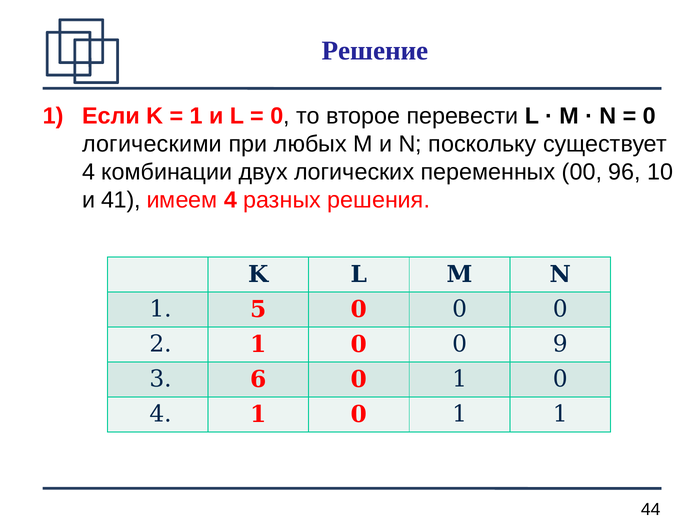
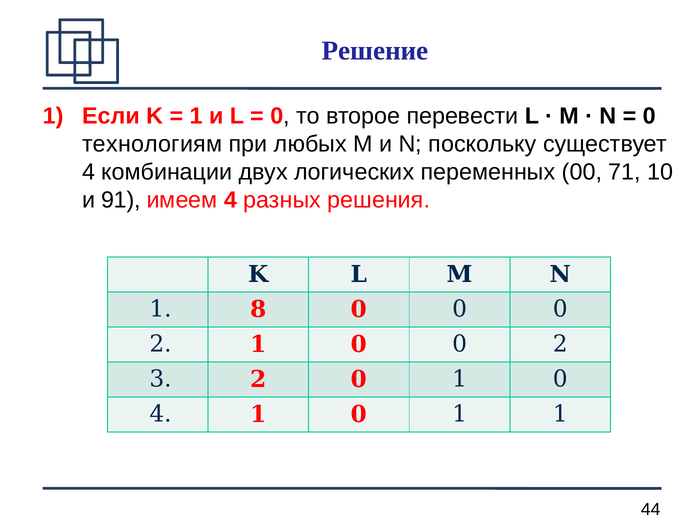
логическими: логическими -> технологиям
96: 96 -> 71
41: 41 -> 91
5: 5 -> 8
1 0 0 9: 9 -> 2
3 6: 6 -> 2
